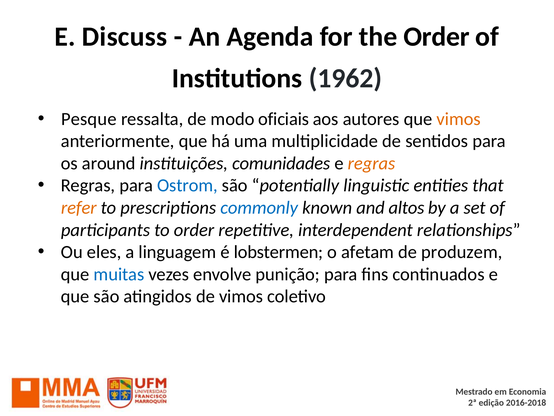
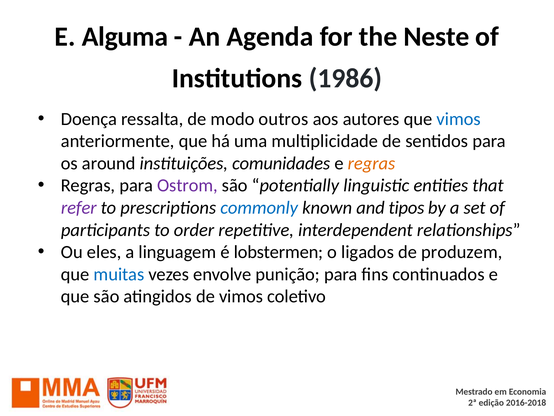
Discuss: Discuss -> Alguma
the Order: Order -> Neste
1962: 1962 -> 1986
Pesque: Pesque -> Doença
oficiais: oficiais -> outros
vimos at (459, 119) colour: orange -> blue
Ostrom colour: blue -> purple
refer colour: orange -> purple
altos: altos -> tipos
afetam: afetam -> ligados
